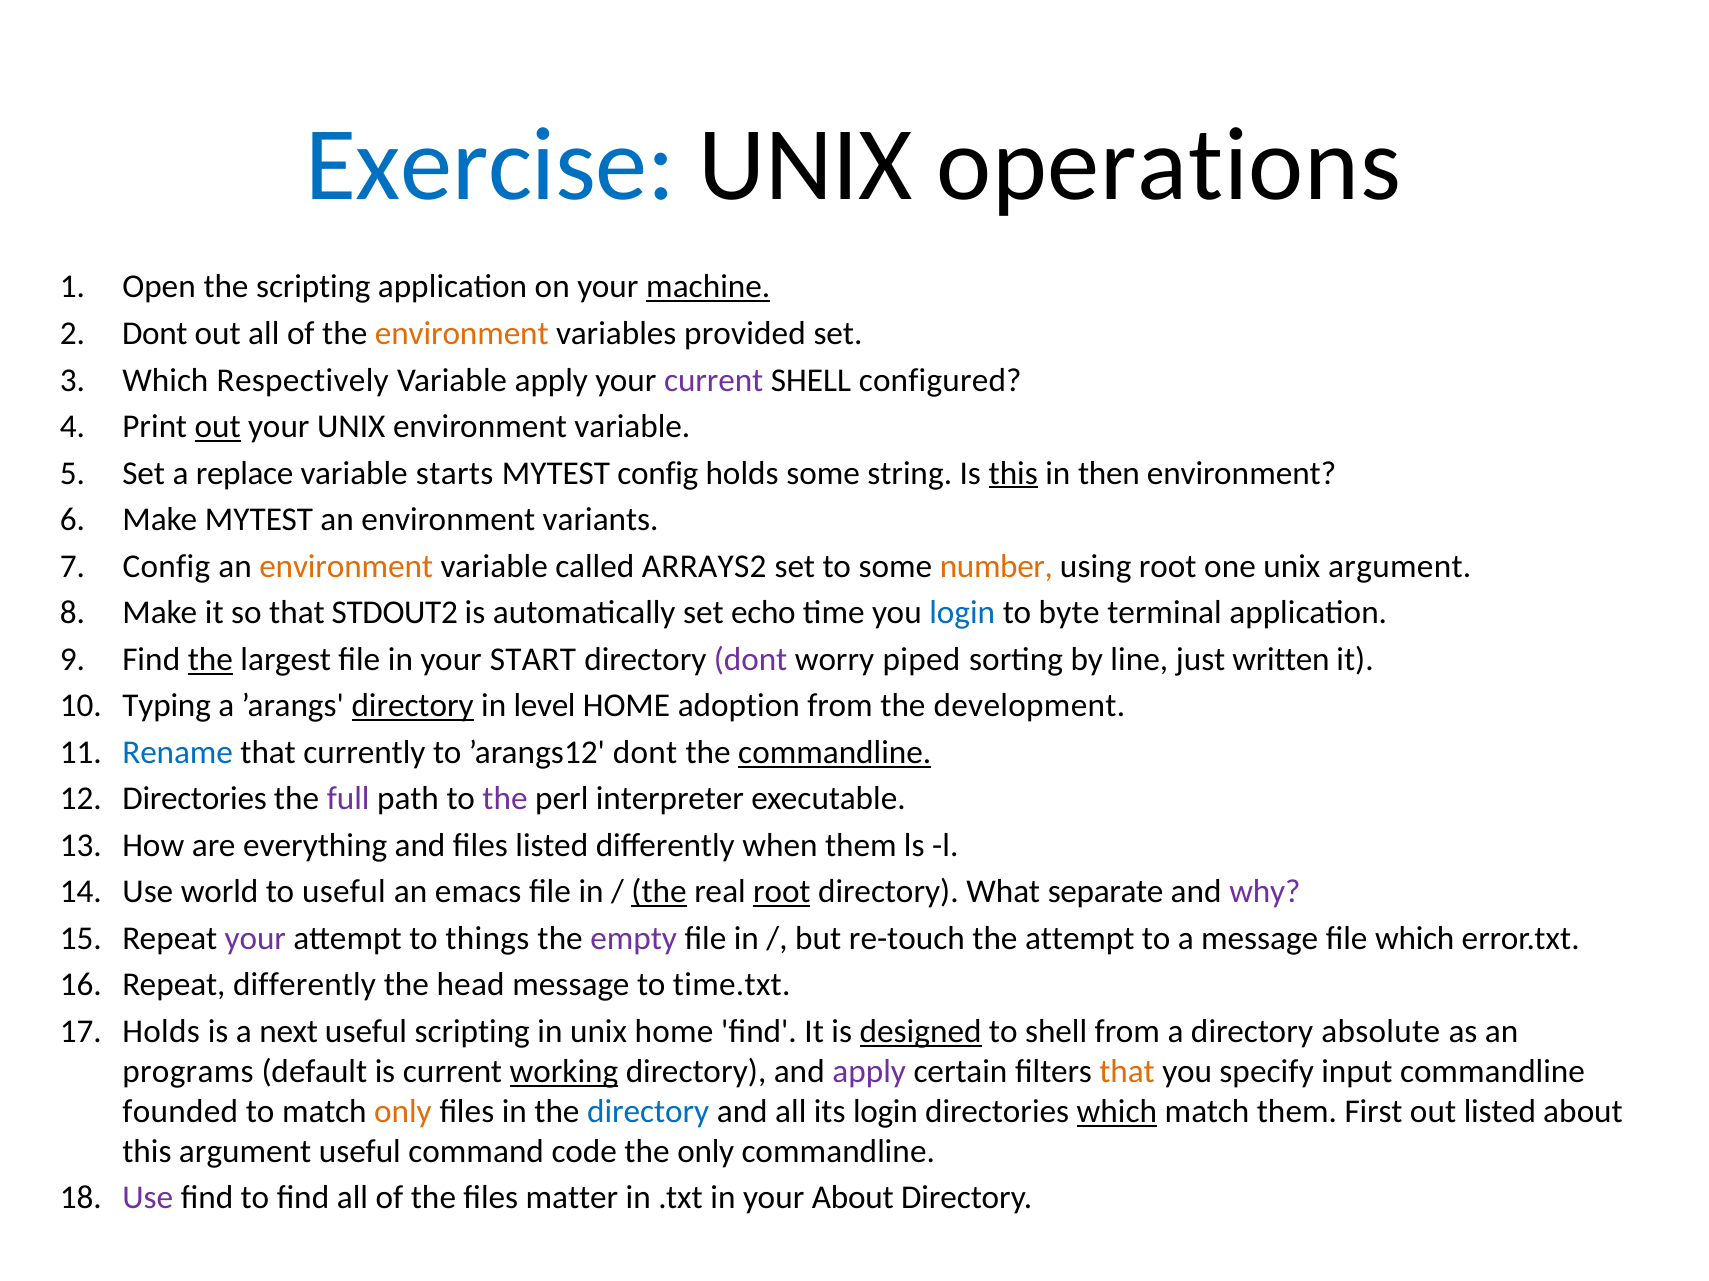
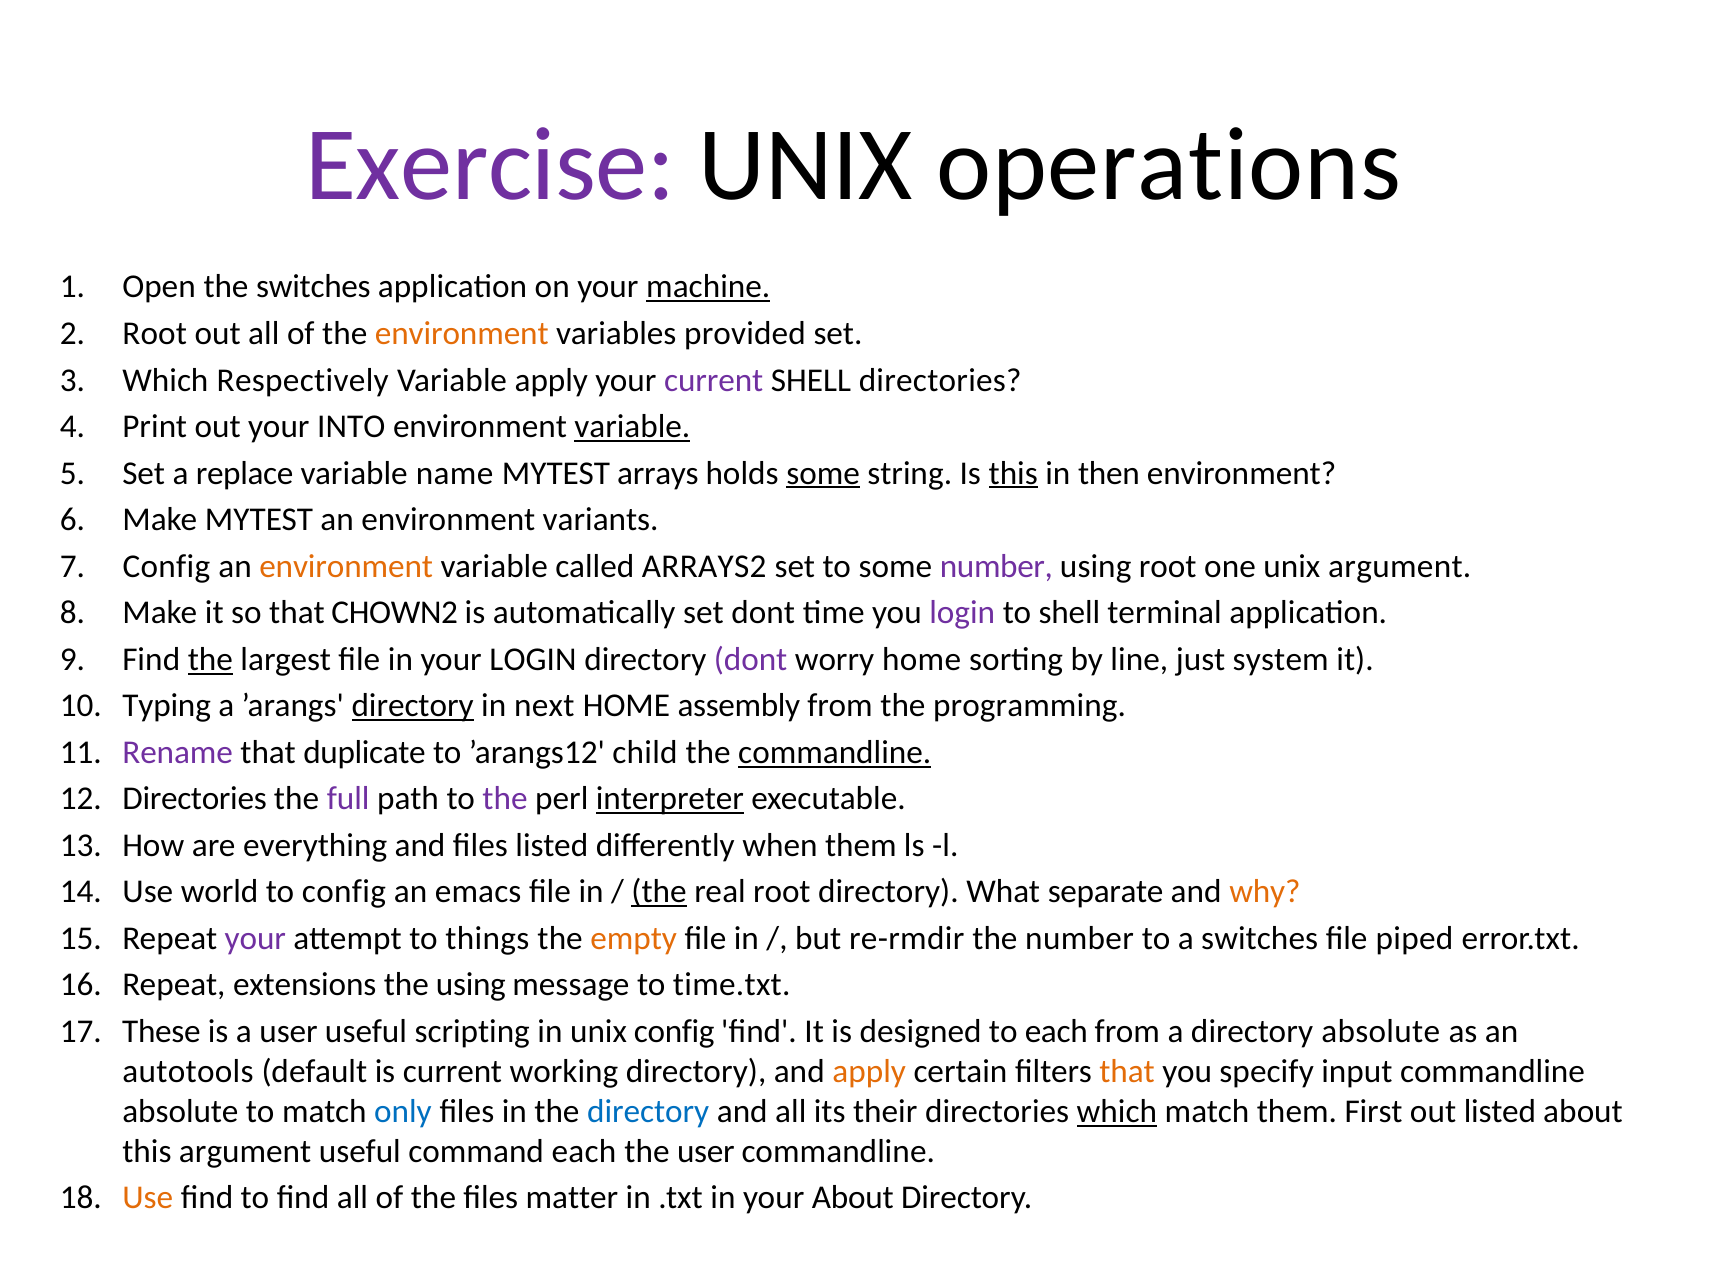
Exercise colour: blue -> purple
the scripting: scripting -> switches
Dont at (155, 334): Dont -> Root
SHELL configured: configured -> directories
out at (218, 427) underline: present -> none
your UNIX: UNIX -> INTO
variable at (632, 427) underline: none -> present
starts: starts -> name
MYTEST config: config -> arrays
some at (823, 473) underline: none -> present
number at (996, 567) colour: orange -> purple
STDOUT2: STDOUT2 -> CHOWN2
set echo: echo -> dont
login at (962, 613) colour: blue -> purple
to byte: byte -> shell
your START: START -> LOGIN
worry piped: piped -> home
written: written -> system
level: level -> next
adoption: adoption -> assembly
development: development -> programming
Rename colour: blue -> purple
currently: currently -> duplicate
’arangs12 dont: dont -> child
interpreter underline: none -> present
to useful: useful -> config
root at (782, 892) underline: present -> none
why colour: purple -> orange
empty colour: purple -> orange
re-touch: re-touch -> re-rmdir
the attempt: attempt -> number
a message: message -> switches
file which: which -> piped
Repeat differently: differently -> extensions
the head: head -> using
Holds at (161, 1032): Holds -> These
a next: next -> user
unix home: home -> config
designed underline: present -> none
to shell: shell -> each
programs: programs -> autotools
working underline: present -> none
apply at (869, 1072) colour: purple -> orange
founded at (180, 1112): founded -> absolute
only at (403, 1112) colour: orange -> blue
its login: login -> their
command code: code -> each
the only: only -> user
Use at (148, 1198) colour: purple -> orange
